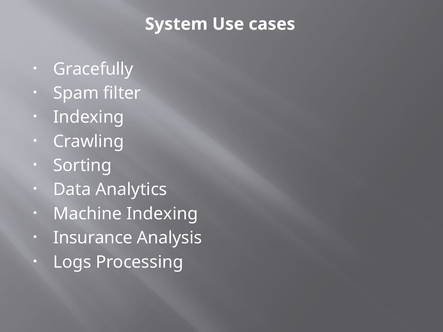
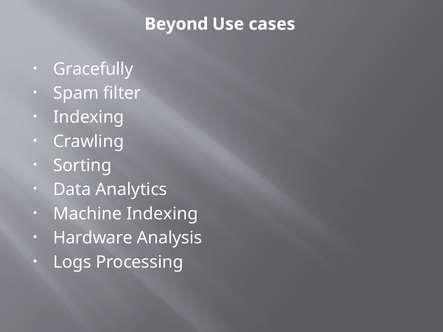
System: System -> Beyond
Insurance: Insurance -> Hardware
